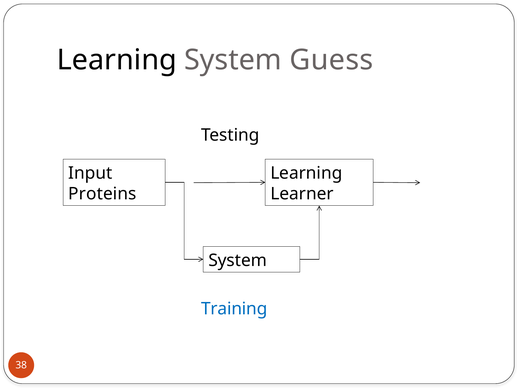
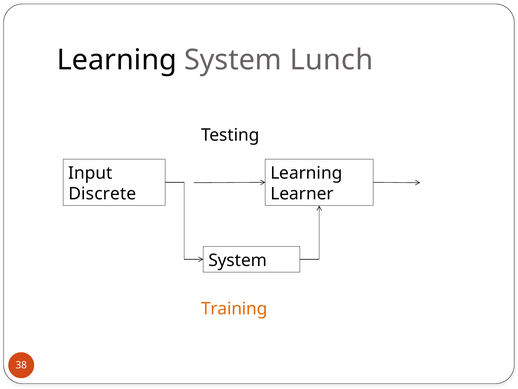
Guess: Guess -> Lunch
Proteins: Proteins -> Discrete
Training colour: blue -> orange
